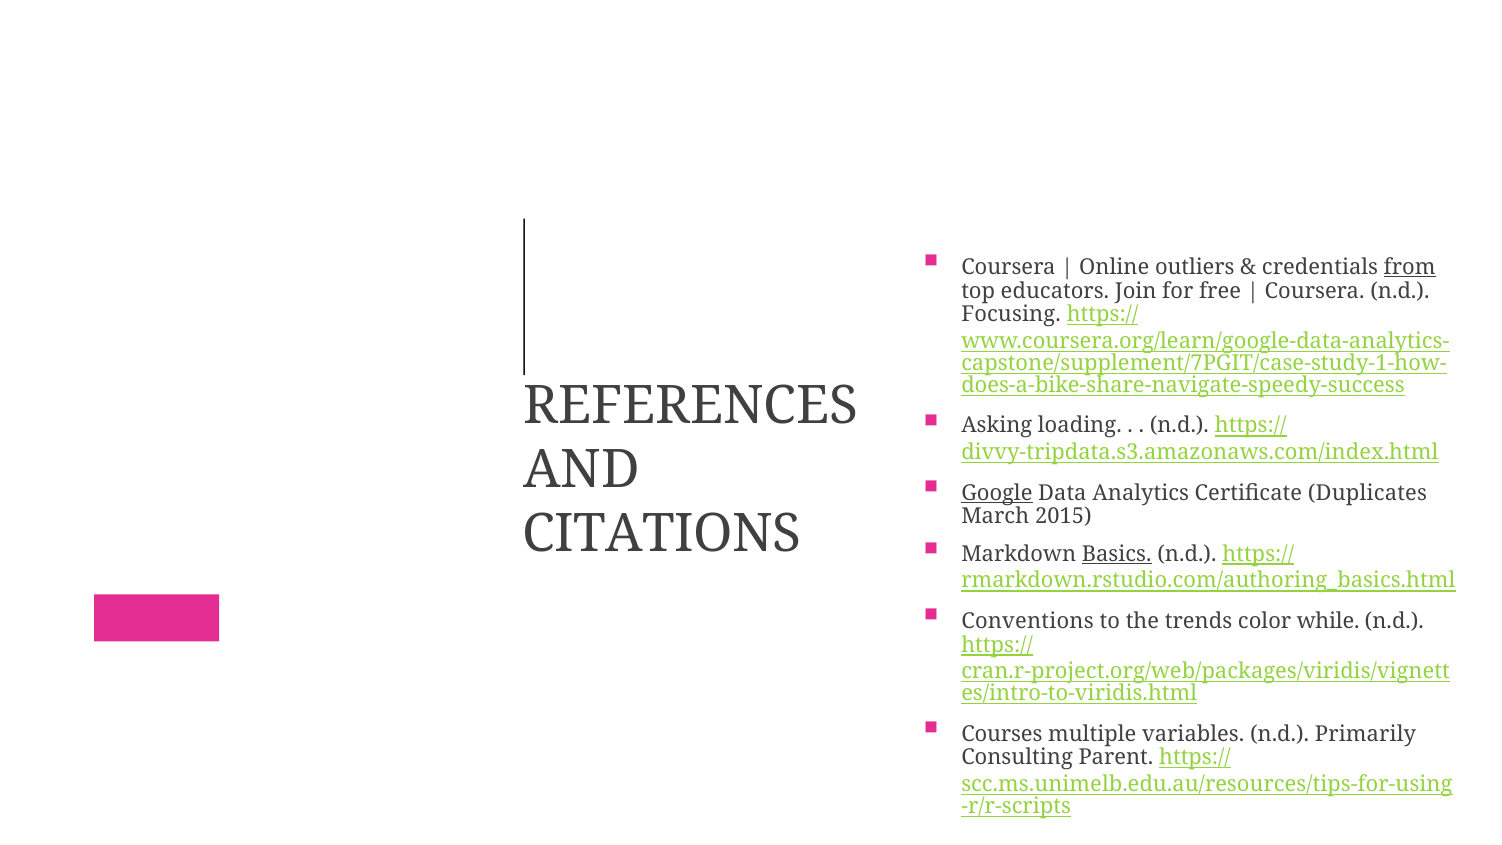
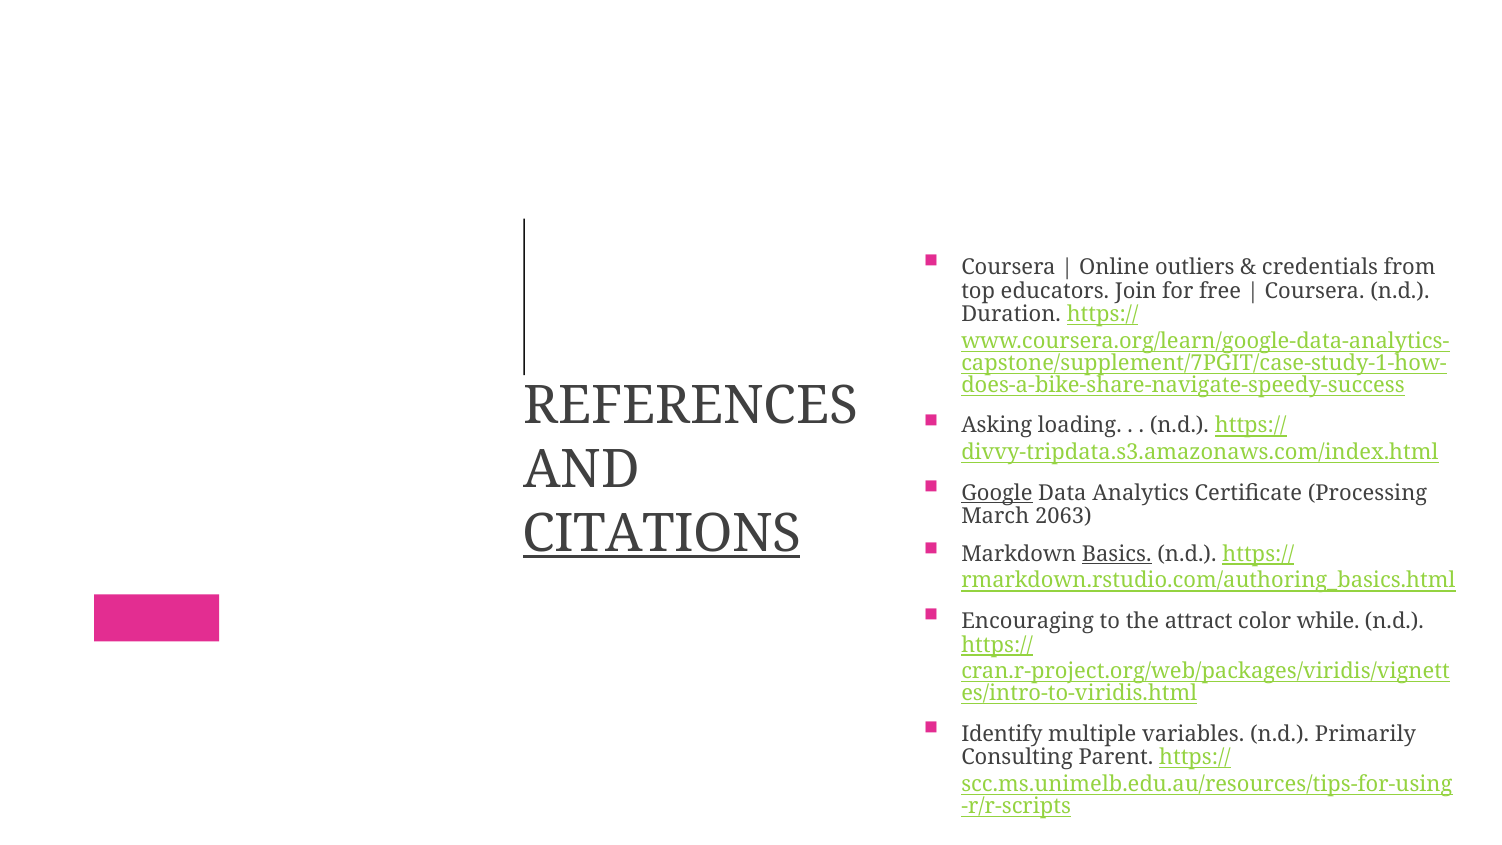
from underline: present -> none
Focusing: Focusing -> Duration
Duplicates: Duplicates -> Processing
2015: 2015 -> 2063
CITATIONS underline: none -> present
Conventions: Conventions -> Encouraging
trends: trends -> attract
Courses: Courses -> Identify
